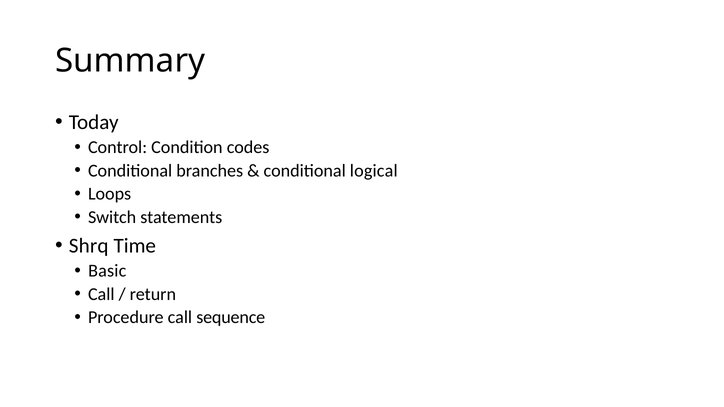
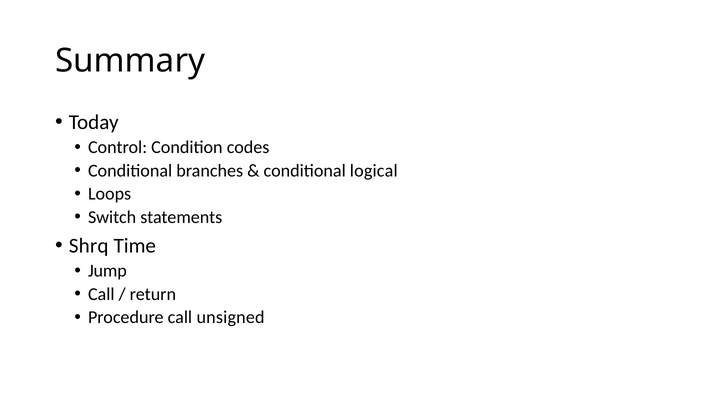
Basic: Basic -> Jump
sequence: sequence -> unsigned
